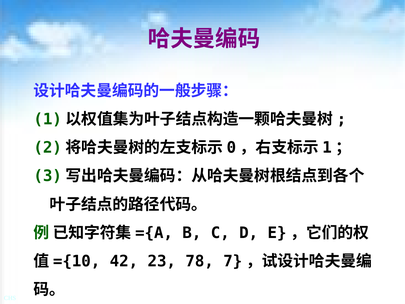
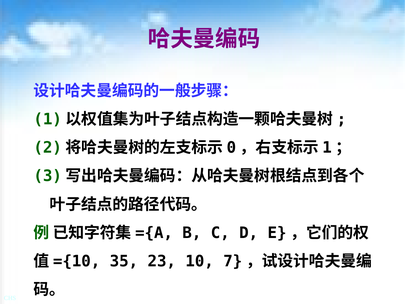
42: 42 -> 35
78: 78 -> 10
